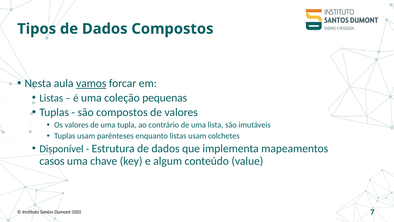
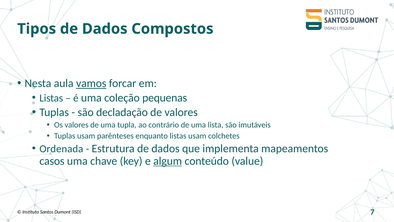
são compostos: compostos -> decladação
Disponível: Disponível -> Ordenada
algum underline: none -> present
